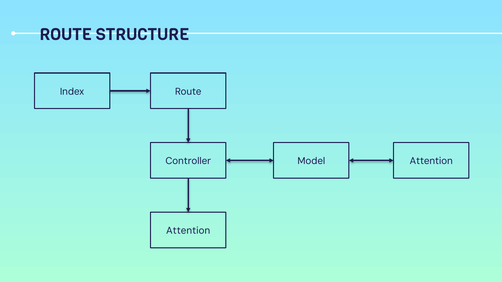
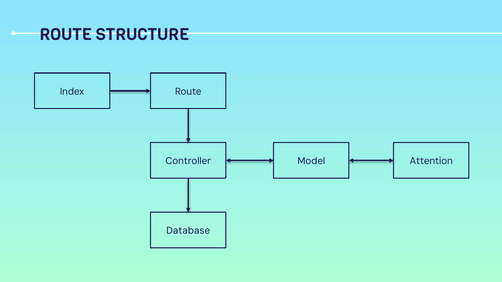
Attention at (188, 231): Attention -> Database
